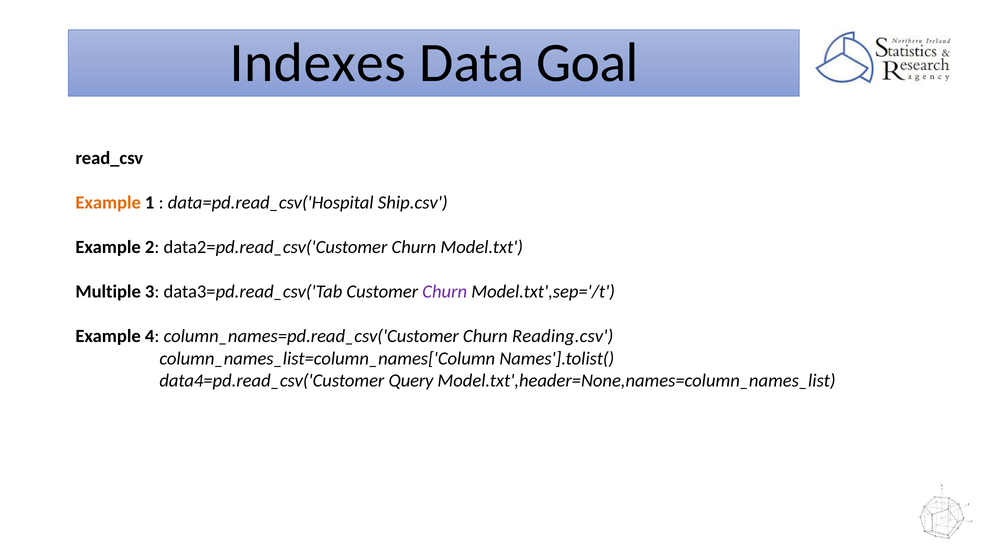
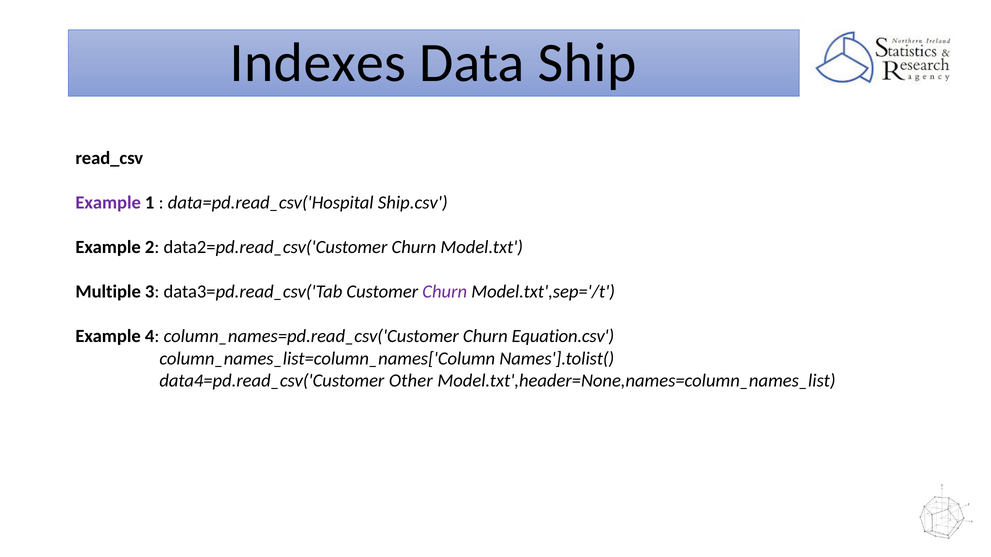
Goal: Goal -> Ship
Example at (108, 203) colour: orange -> purple
Reading.csv: Reading.csv -> Equation.csv
Query: Query -> Other
